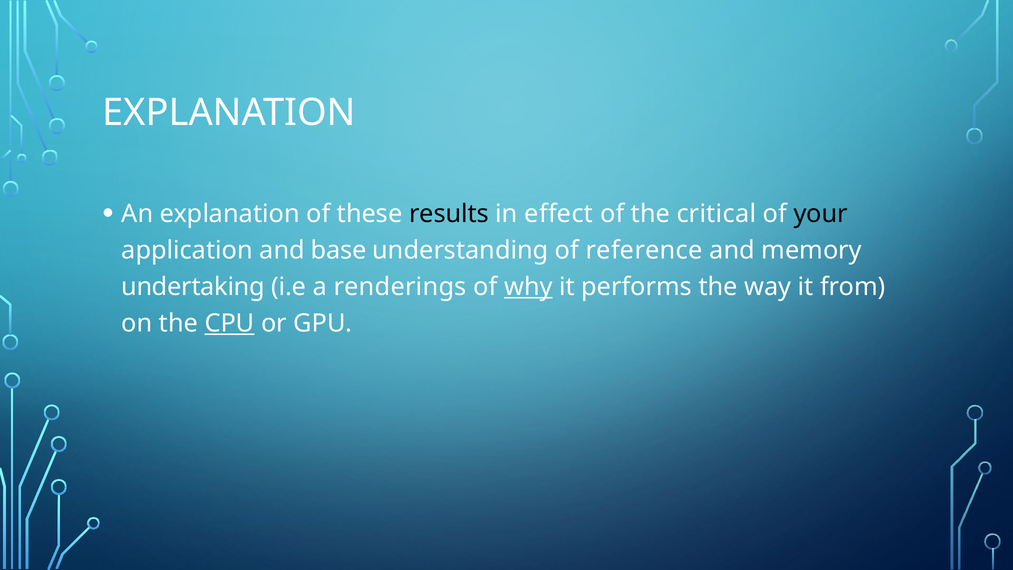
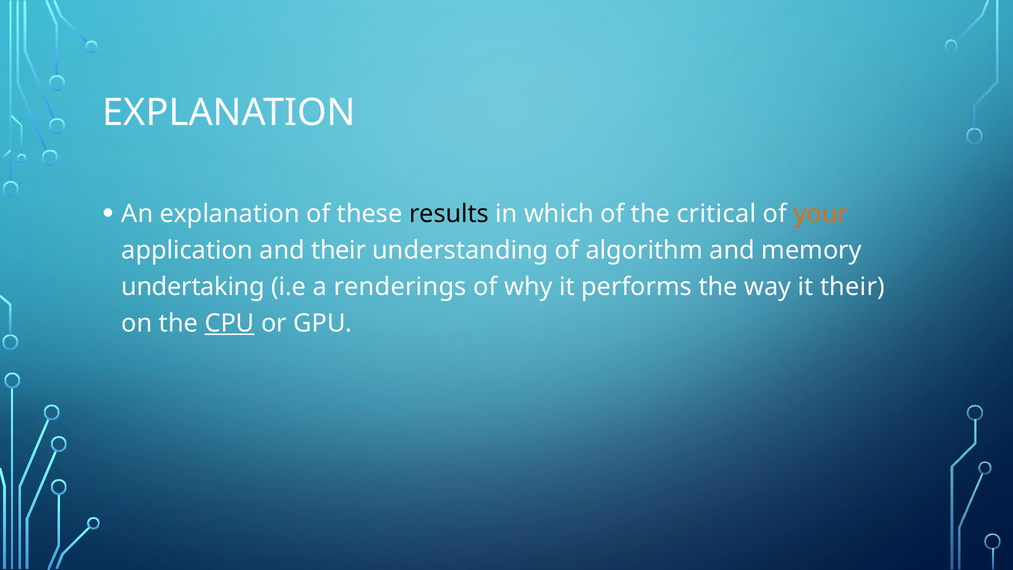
effect: effect -> which
your colour: black -> orange
and base: base -> their
reference: reference -> algorithm
why underline: present -> none
it from: from -> their
